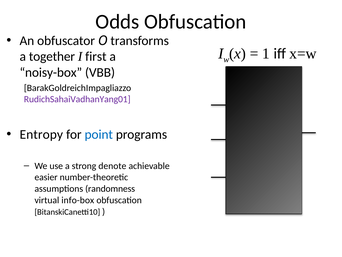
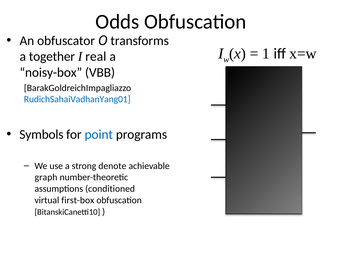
first: first -> real
RudichSahaiVadhanYang01 colour: purple -> blue
Entropy: Entropy -> Symbols
easier: easier -> graph
randomness: randomness -> conditioned
info-box: info-box -> first-box
